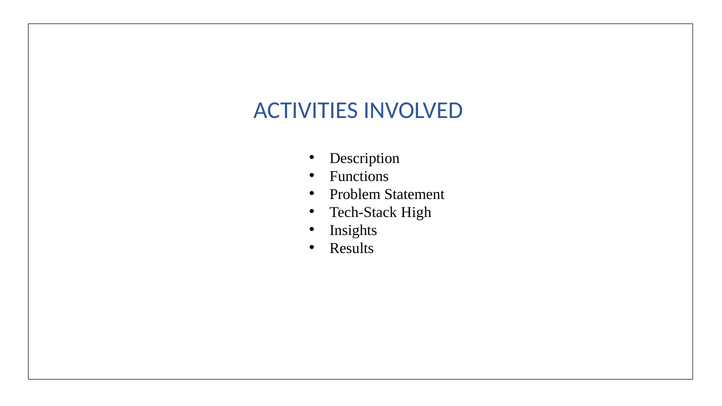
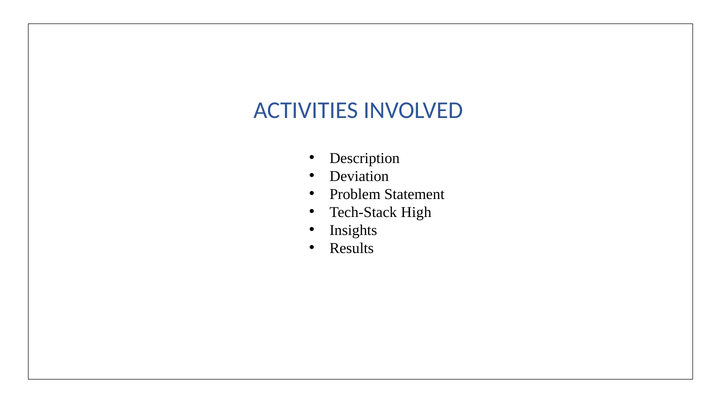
Functions: Functions -> Deviation
